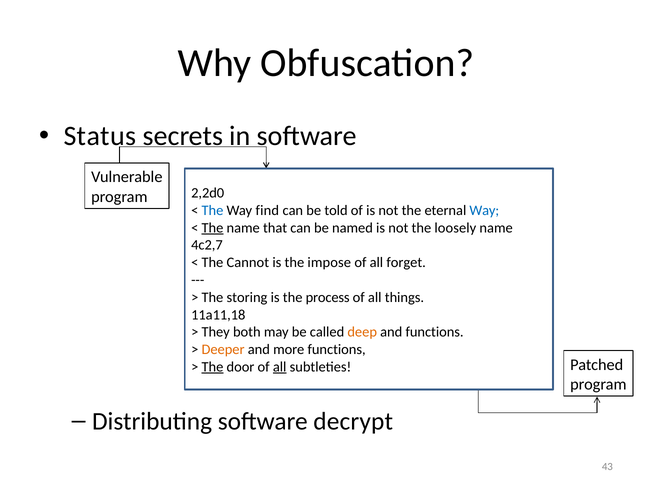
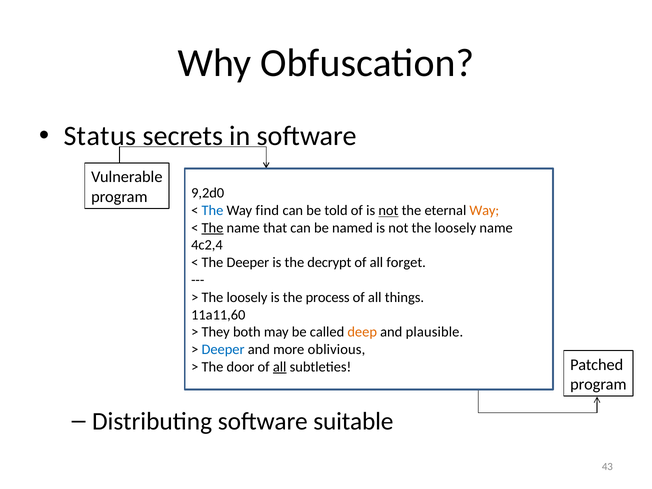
2,2d0: 2,2d0 -> 9,2d0
not at (388, 210) underline: none -> present
Way at (484, 210) colour: blue -> orange
4c2,7: 4c2,7 -> 4c2,4
The Cannot: Cannot -> Deeper
impose: impose -> decrypt
storing at (247, 297): storing -> loosely
11a11,18: 11a11,18 -> 11a11,60
and functions: functions -> plausible
Deeper at (223, 349) colour: orange -> blue
more functions: functions -> oblivious
The at (212, 367) underline: present -> none
decrypt: decrypt -> suitable
